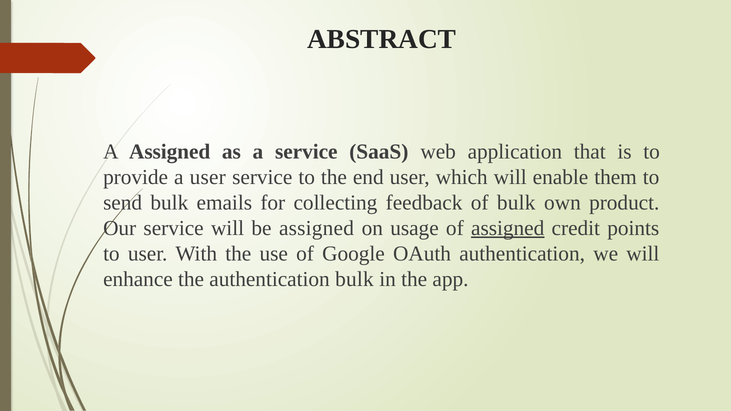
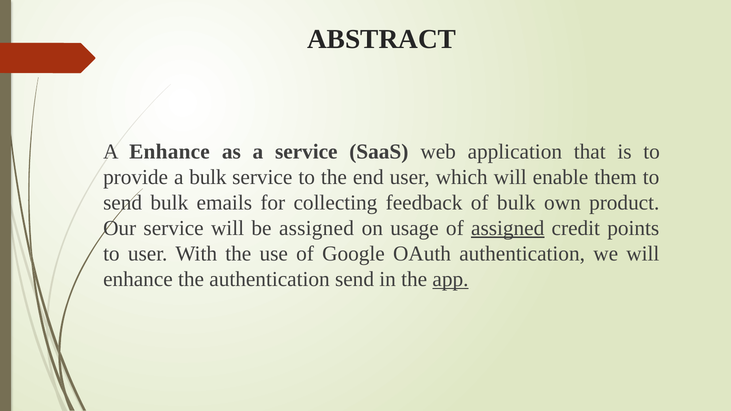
A Assigned: Assigned -> Enhance
a user: user -> bulk
authentication bulk: bulk -> send
app underline: none -> present
